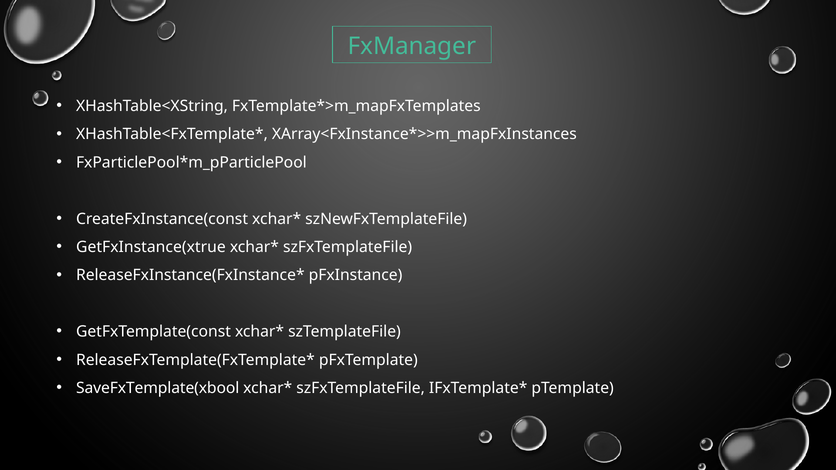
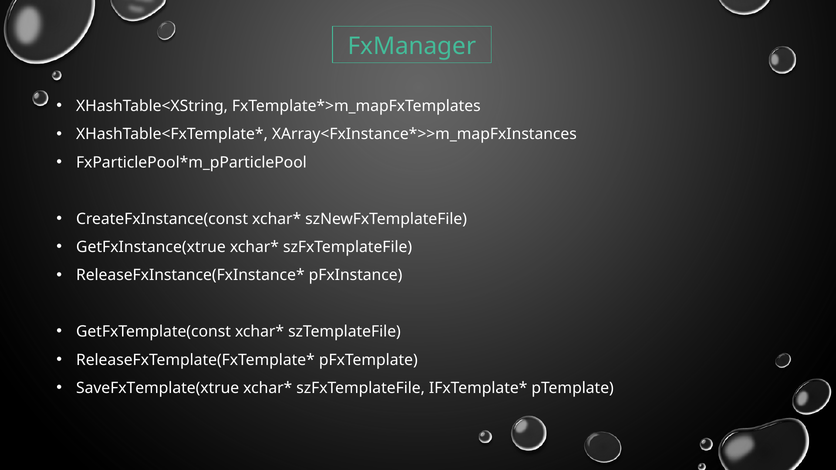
SaveFxTemplate(xbool: SaveFxTemplate(xbool -> SaveFxTemplate(xtrue
